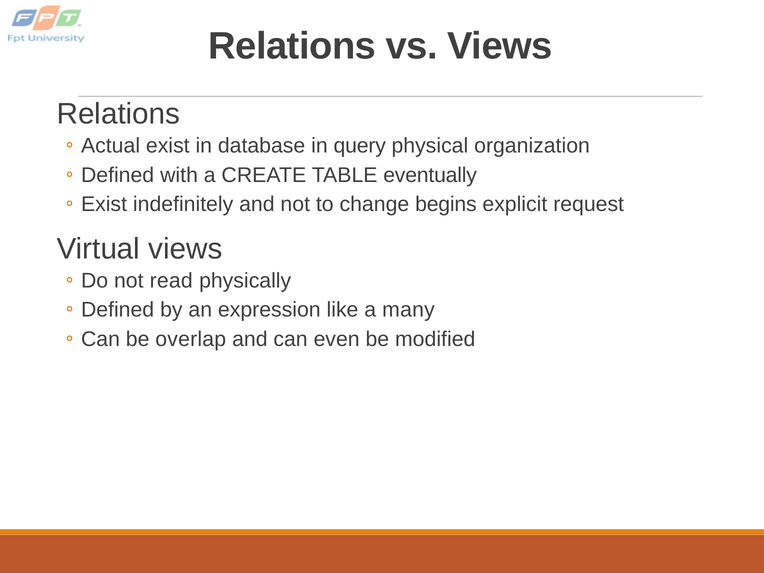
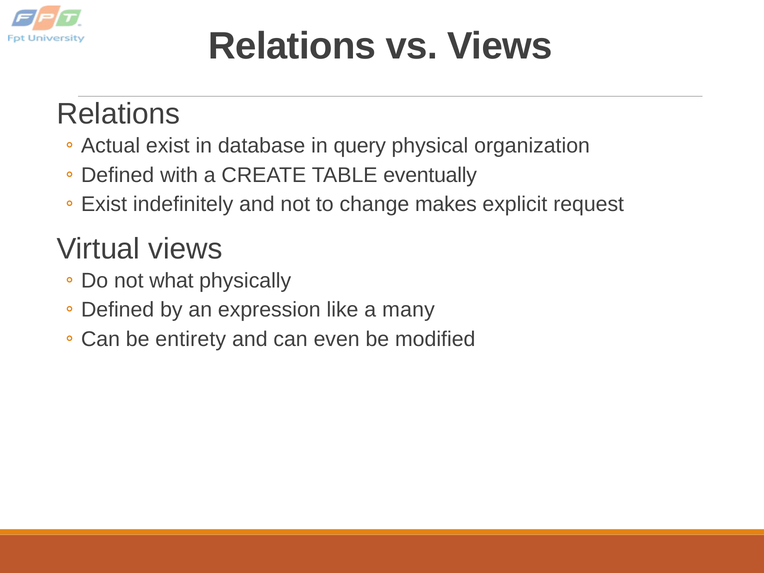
begins: begins -> makes
read: read -> what
overlap: overlap -> entirety
